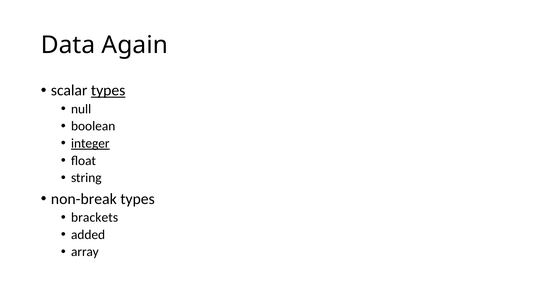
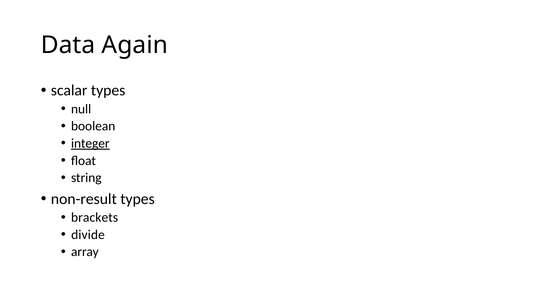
types at (108, 91) underline: present -> none
non-break: non-break -> non-result
added: added -> divide
